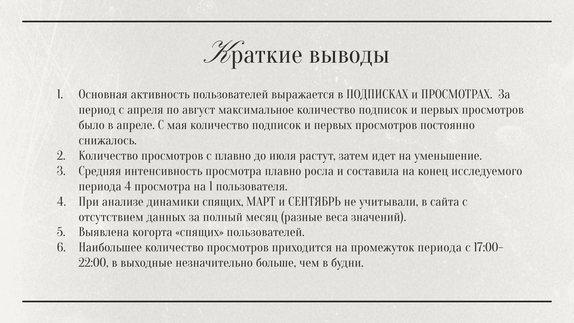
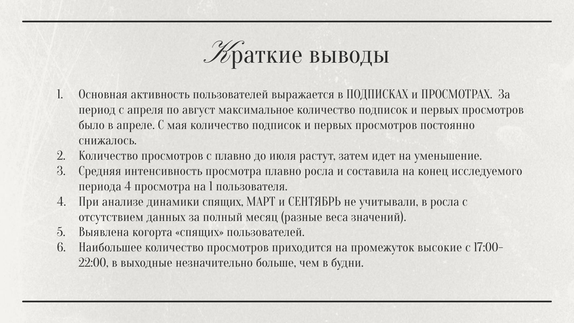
в сайта: сайта -> росла
промежуток периода: периода -> высокие
